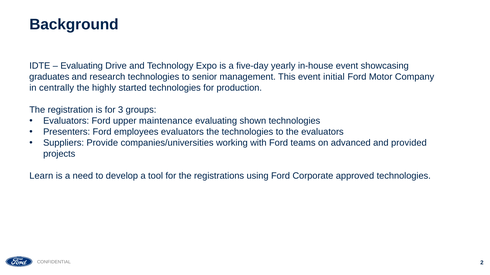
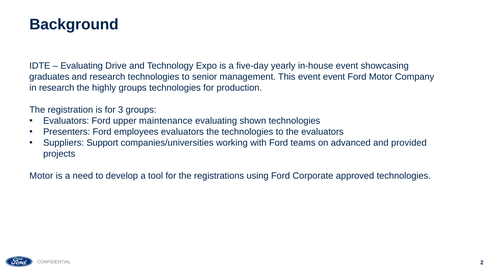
event initial: initial -> event
in centrally: centrally -> research
highly started: started -> groups
Provide: Provide -> Support
Learn at (41, 176): Learn -> Motor
